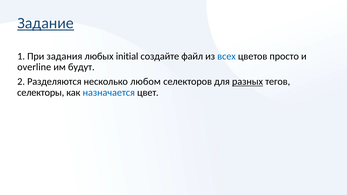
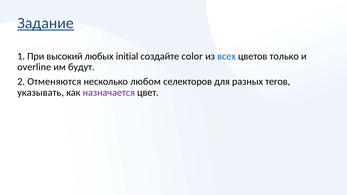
задания: задания -> высокий
файл: файл -> color
просто: просто -> только
Разделяются: Разделяются -> Отменяются
разных underline: present -> none
селекторы: селекторы -> указывать
назначается colour: blue -> purple
